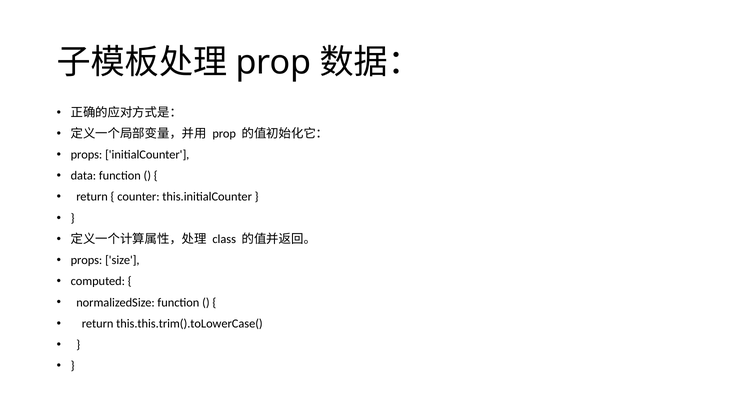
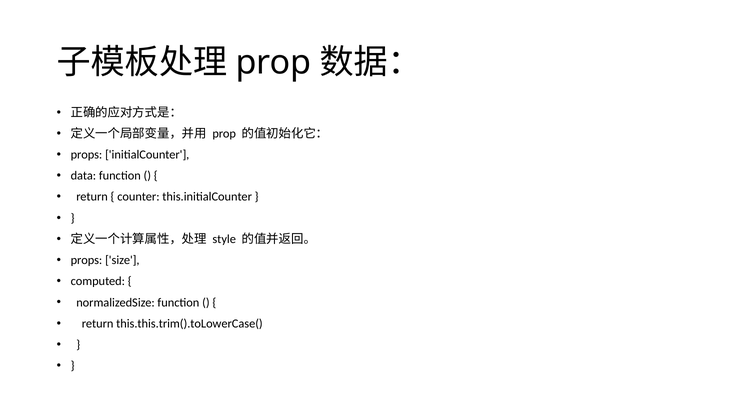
class: class -> style
